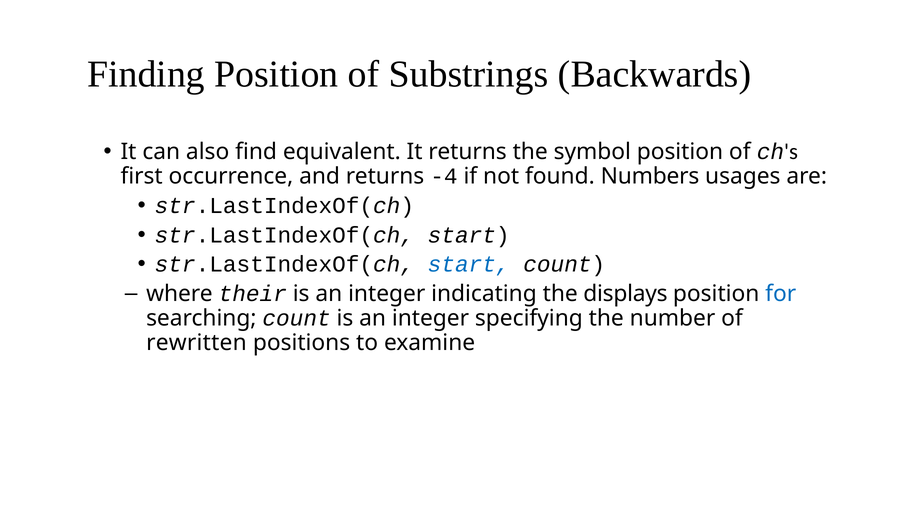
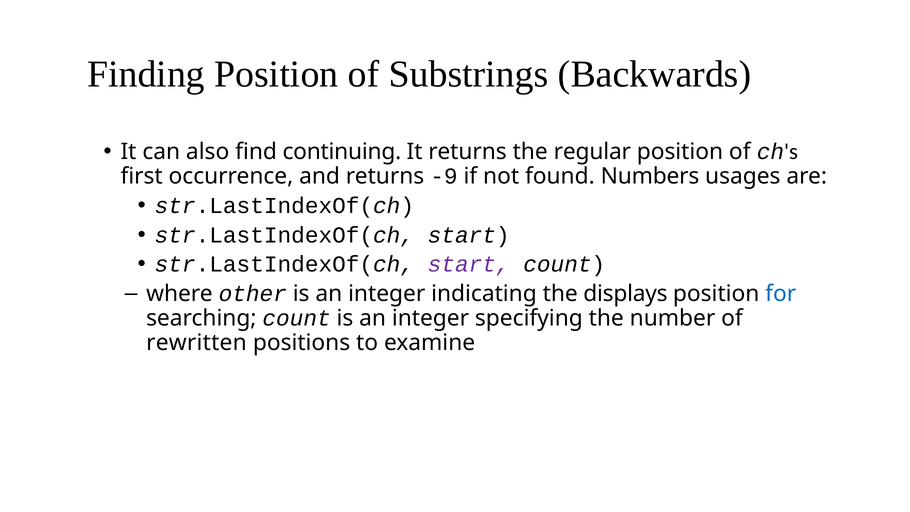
equivalent: equivalent -> continuing
symbol: symbol -> regular
-4: -4 -> -9
start at (469, 264) colour: blue -> purple
their: their -> other
